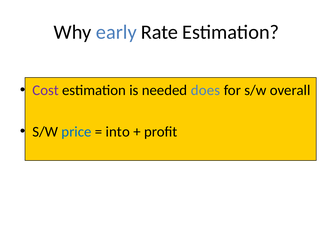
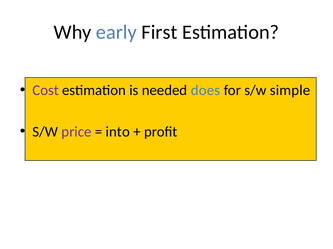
Rate: Rate -> First
overall: overall -> simple
price colour: blue -> purple
